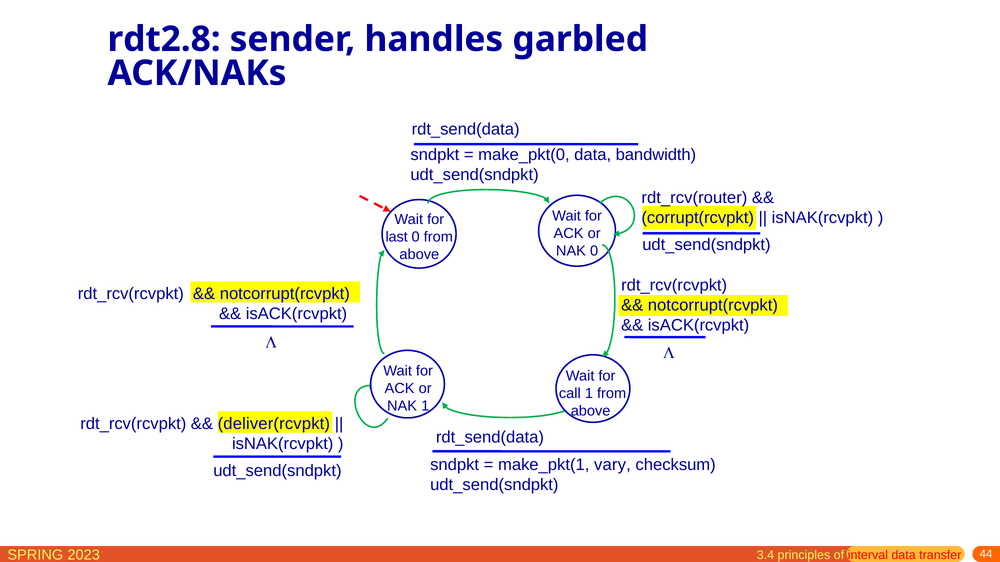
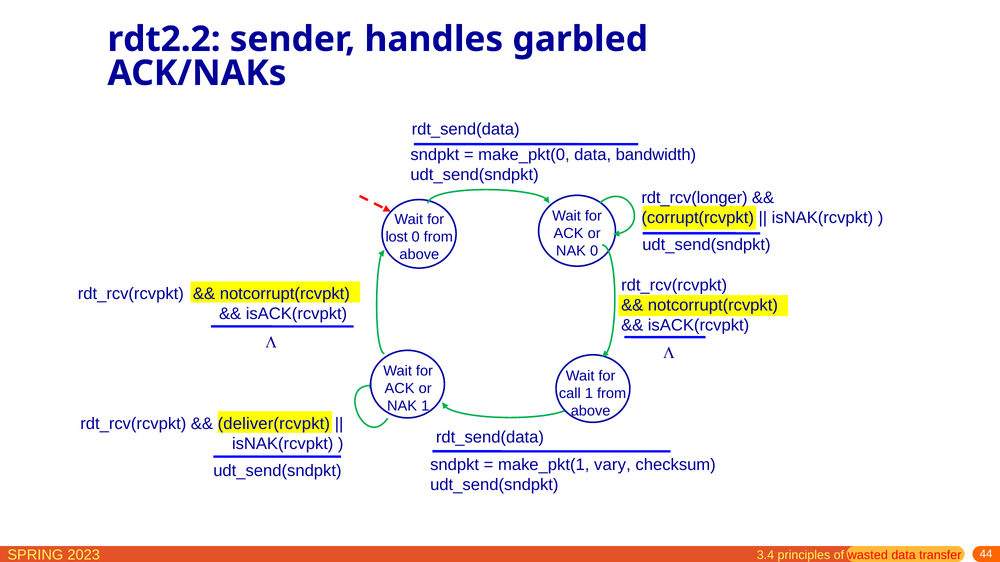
rdt2.8: rdt2.8 -> rdt2.2
rdt_rcv(router: rdt_rcv(router -> rdt_rcv(longer
last: last -> lost
interval: interval -> wasted
